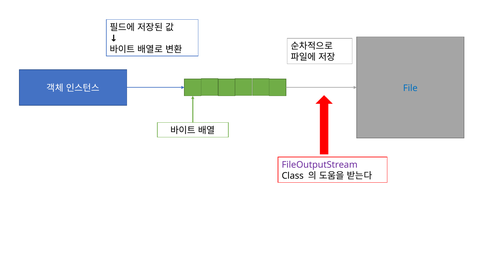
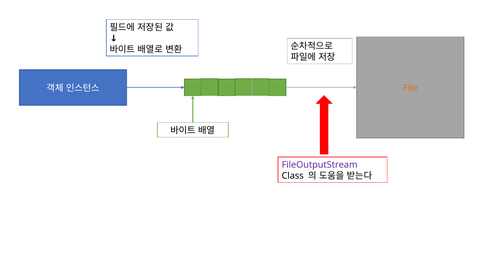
File colour: blue -> orange
